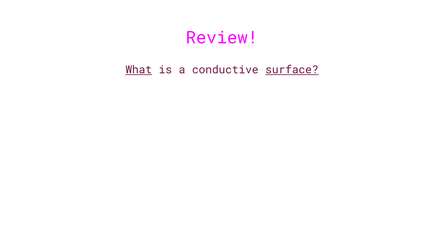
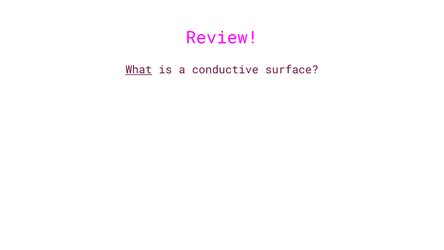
surface underline: present -> none
